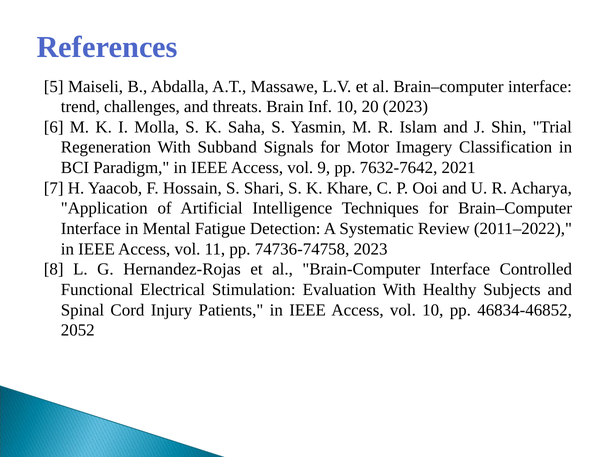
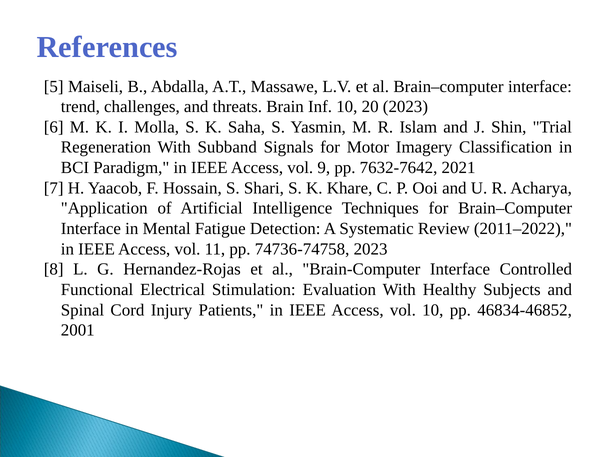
2052: 2052 -> 2001
